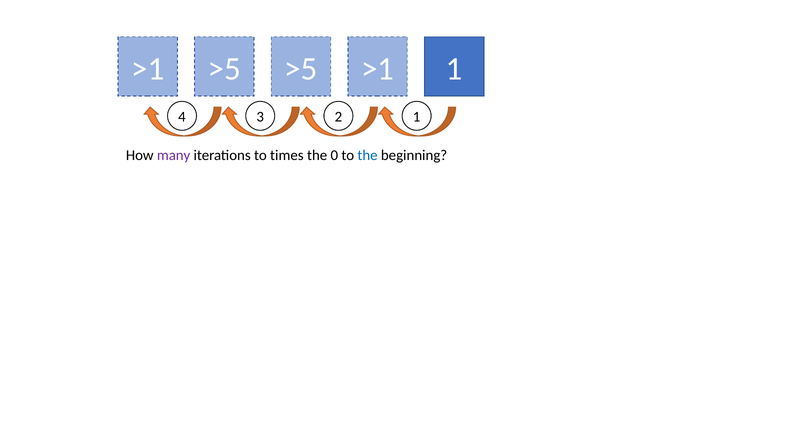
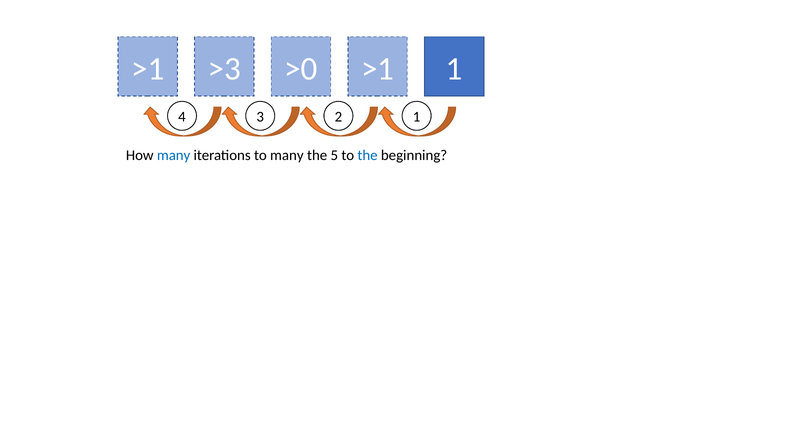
>5 at (224, 69): >5 -> >3
>1 >5: >5 -> >0
many at (174, 156) colour: purple -> blue
to times: times -> many
0: 0 -> 5
